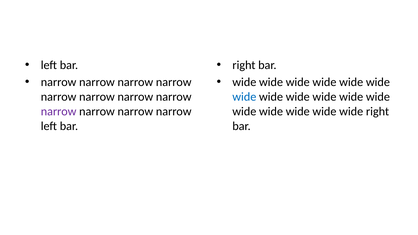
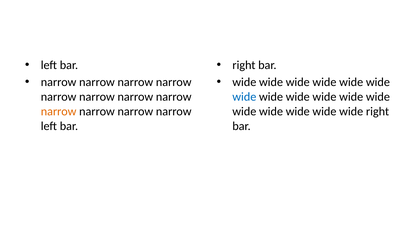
narrow at (59, 111) colour: purple -> orange
